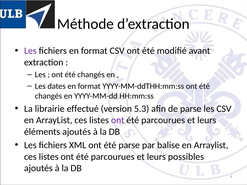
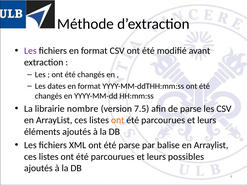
effectué: effectué -> nombre
5.3: 5.3 -> 7.5
ont at (118, 120) colour: purple -> orange
